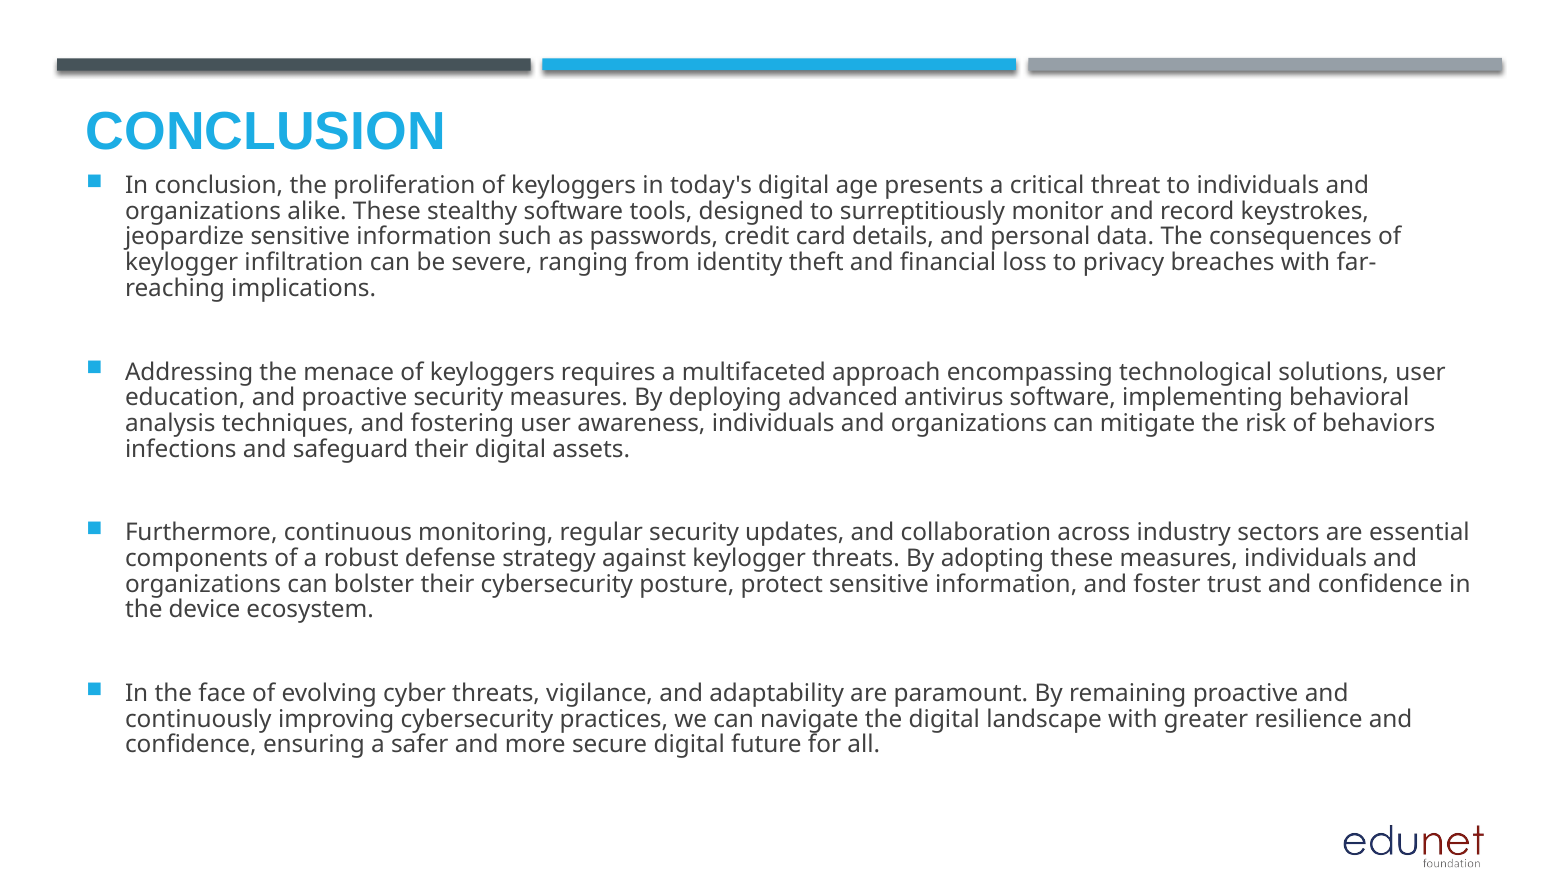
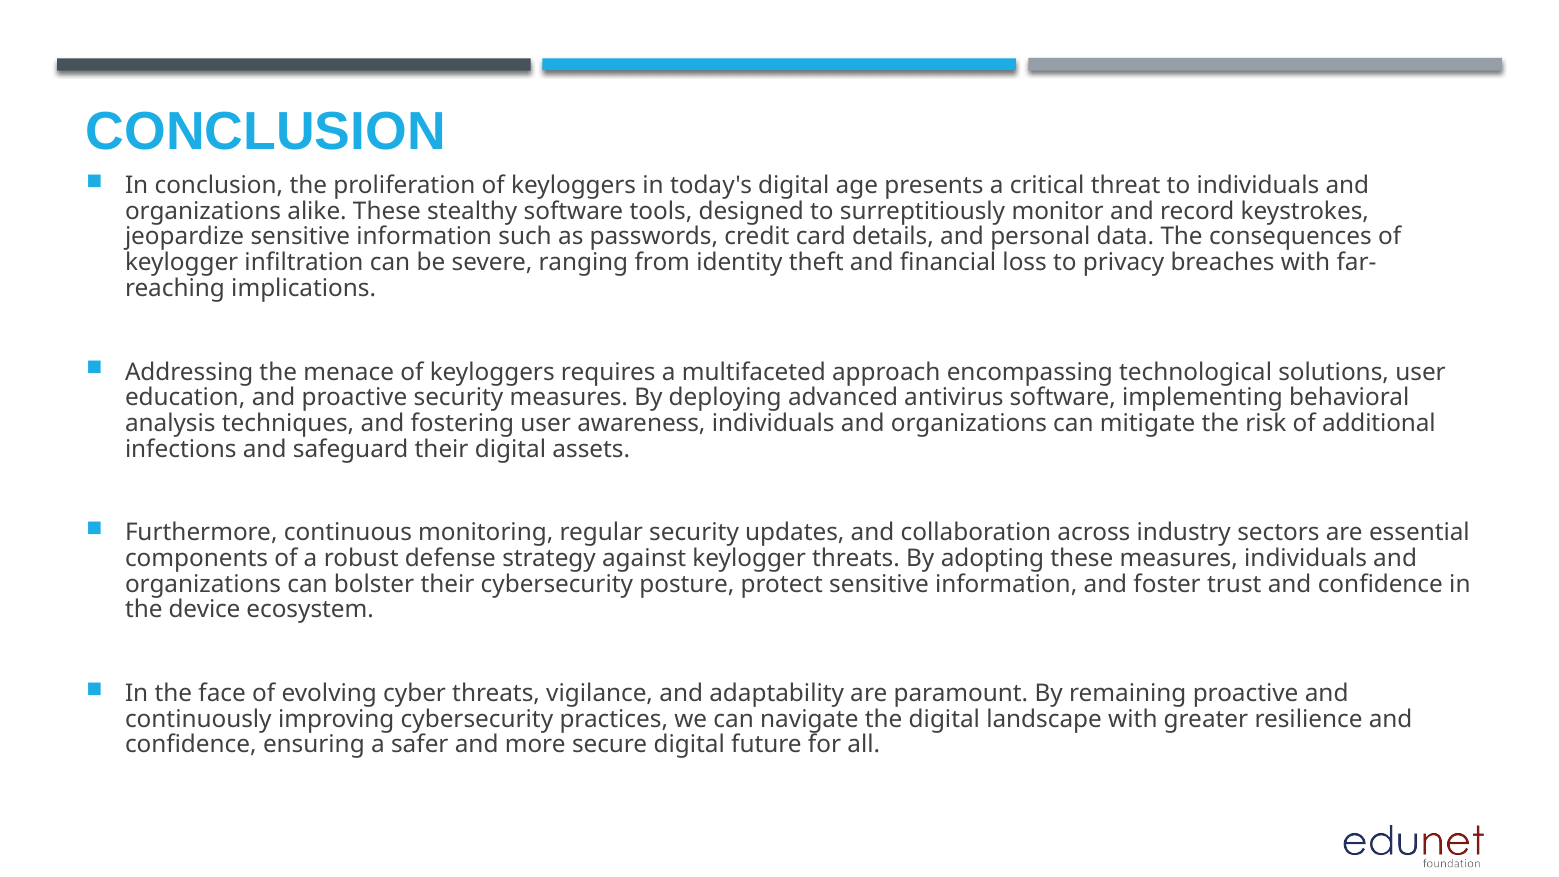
behaviors: behaviors -> additional
